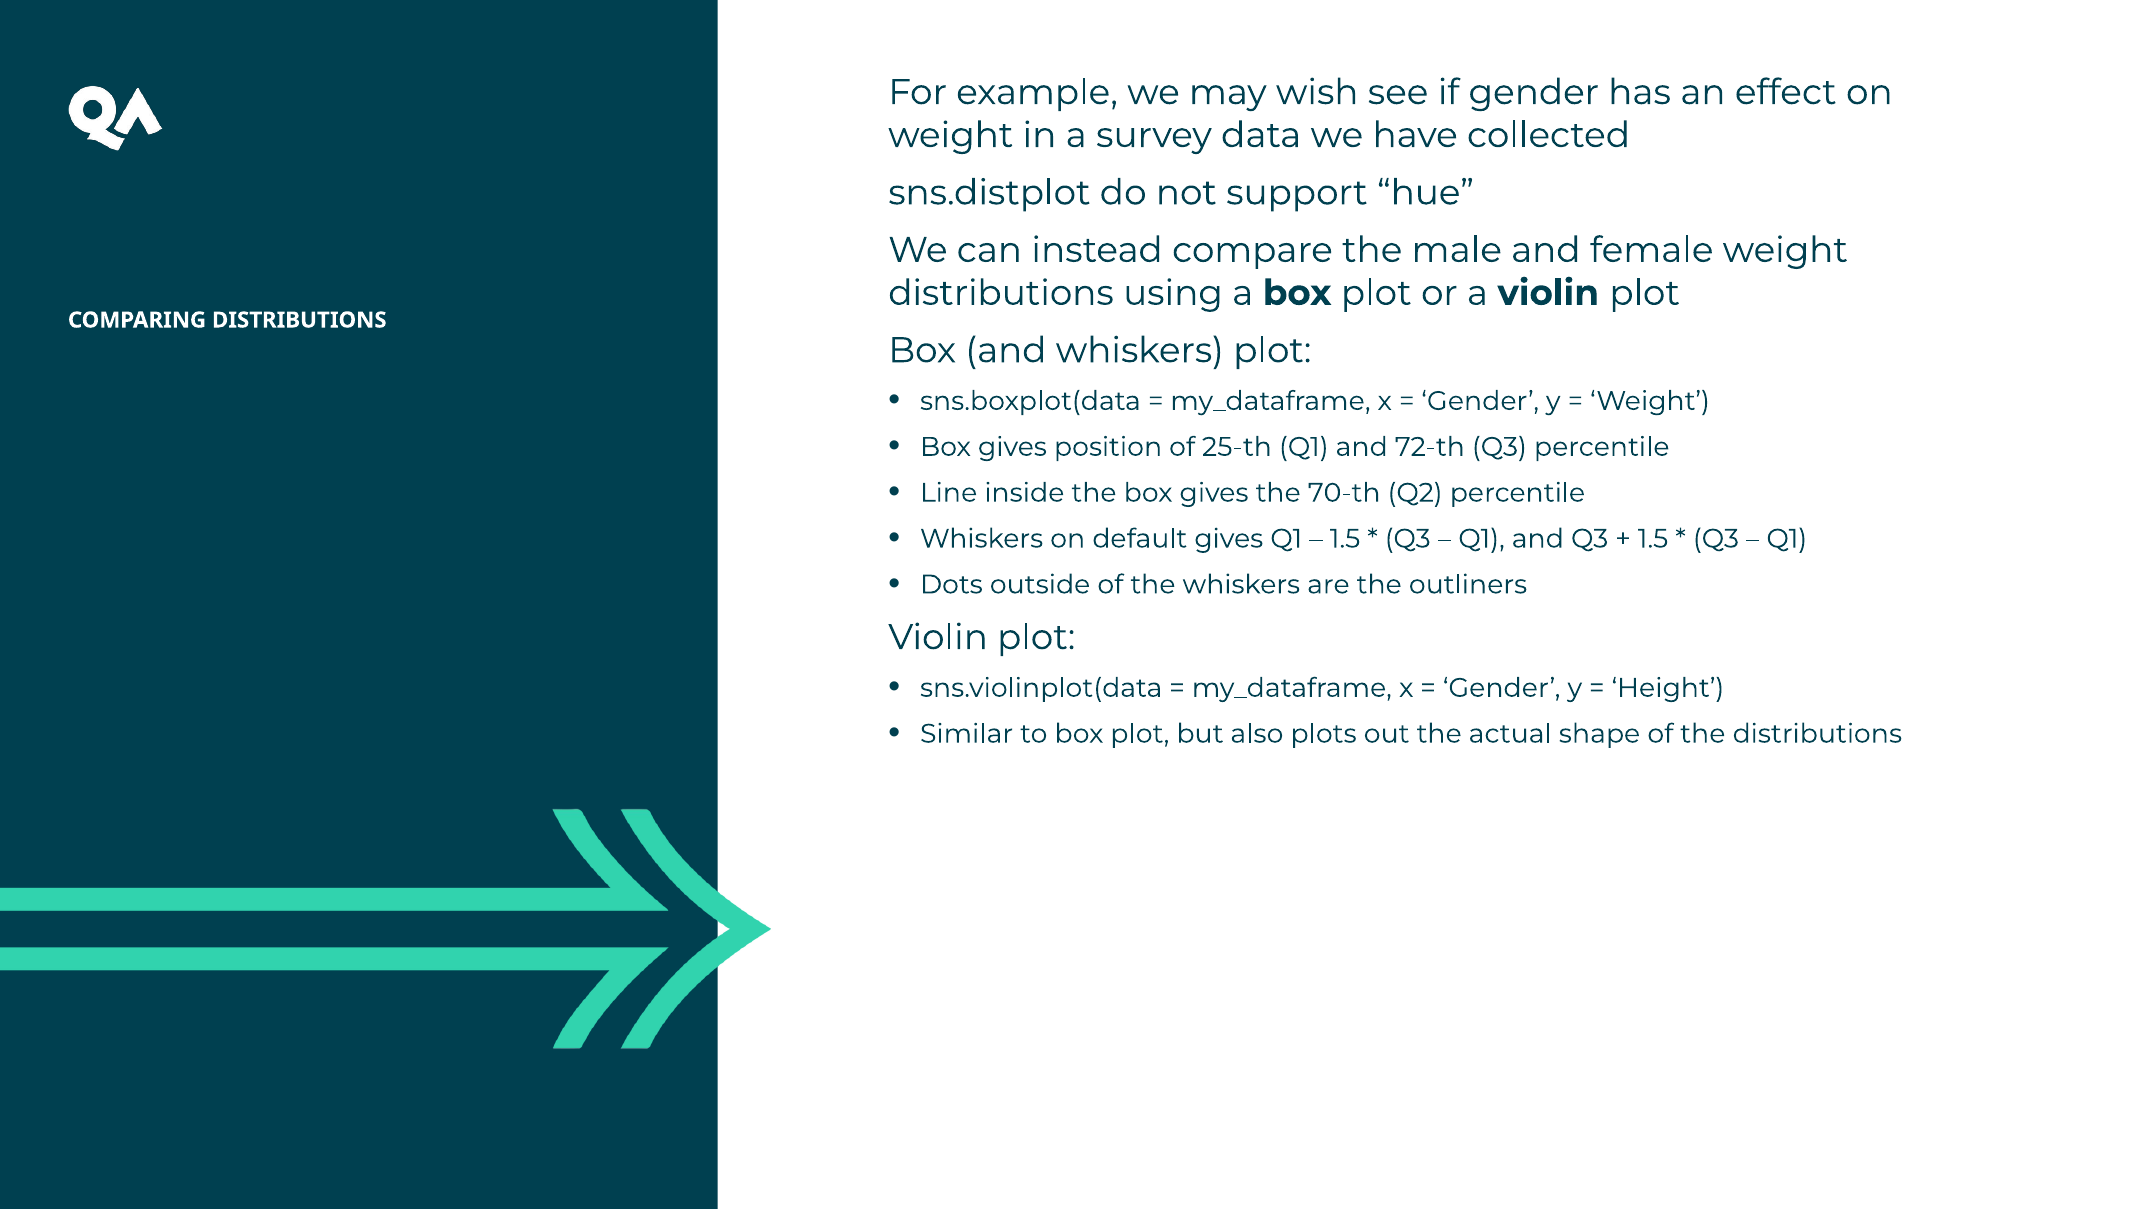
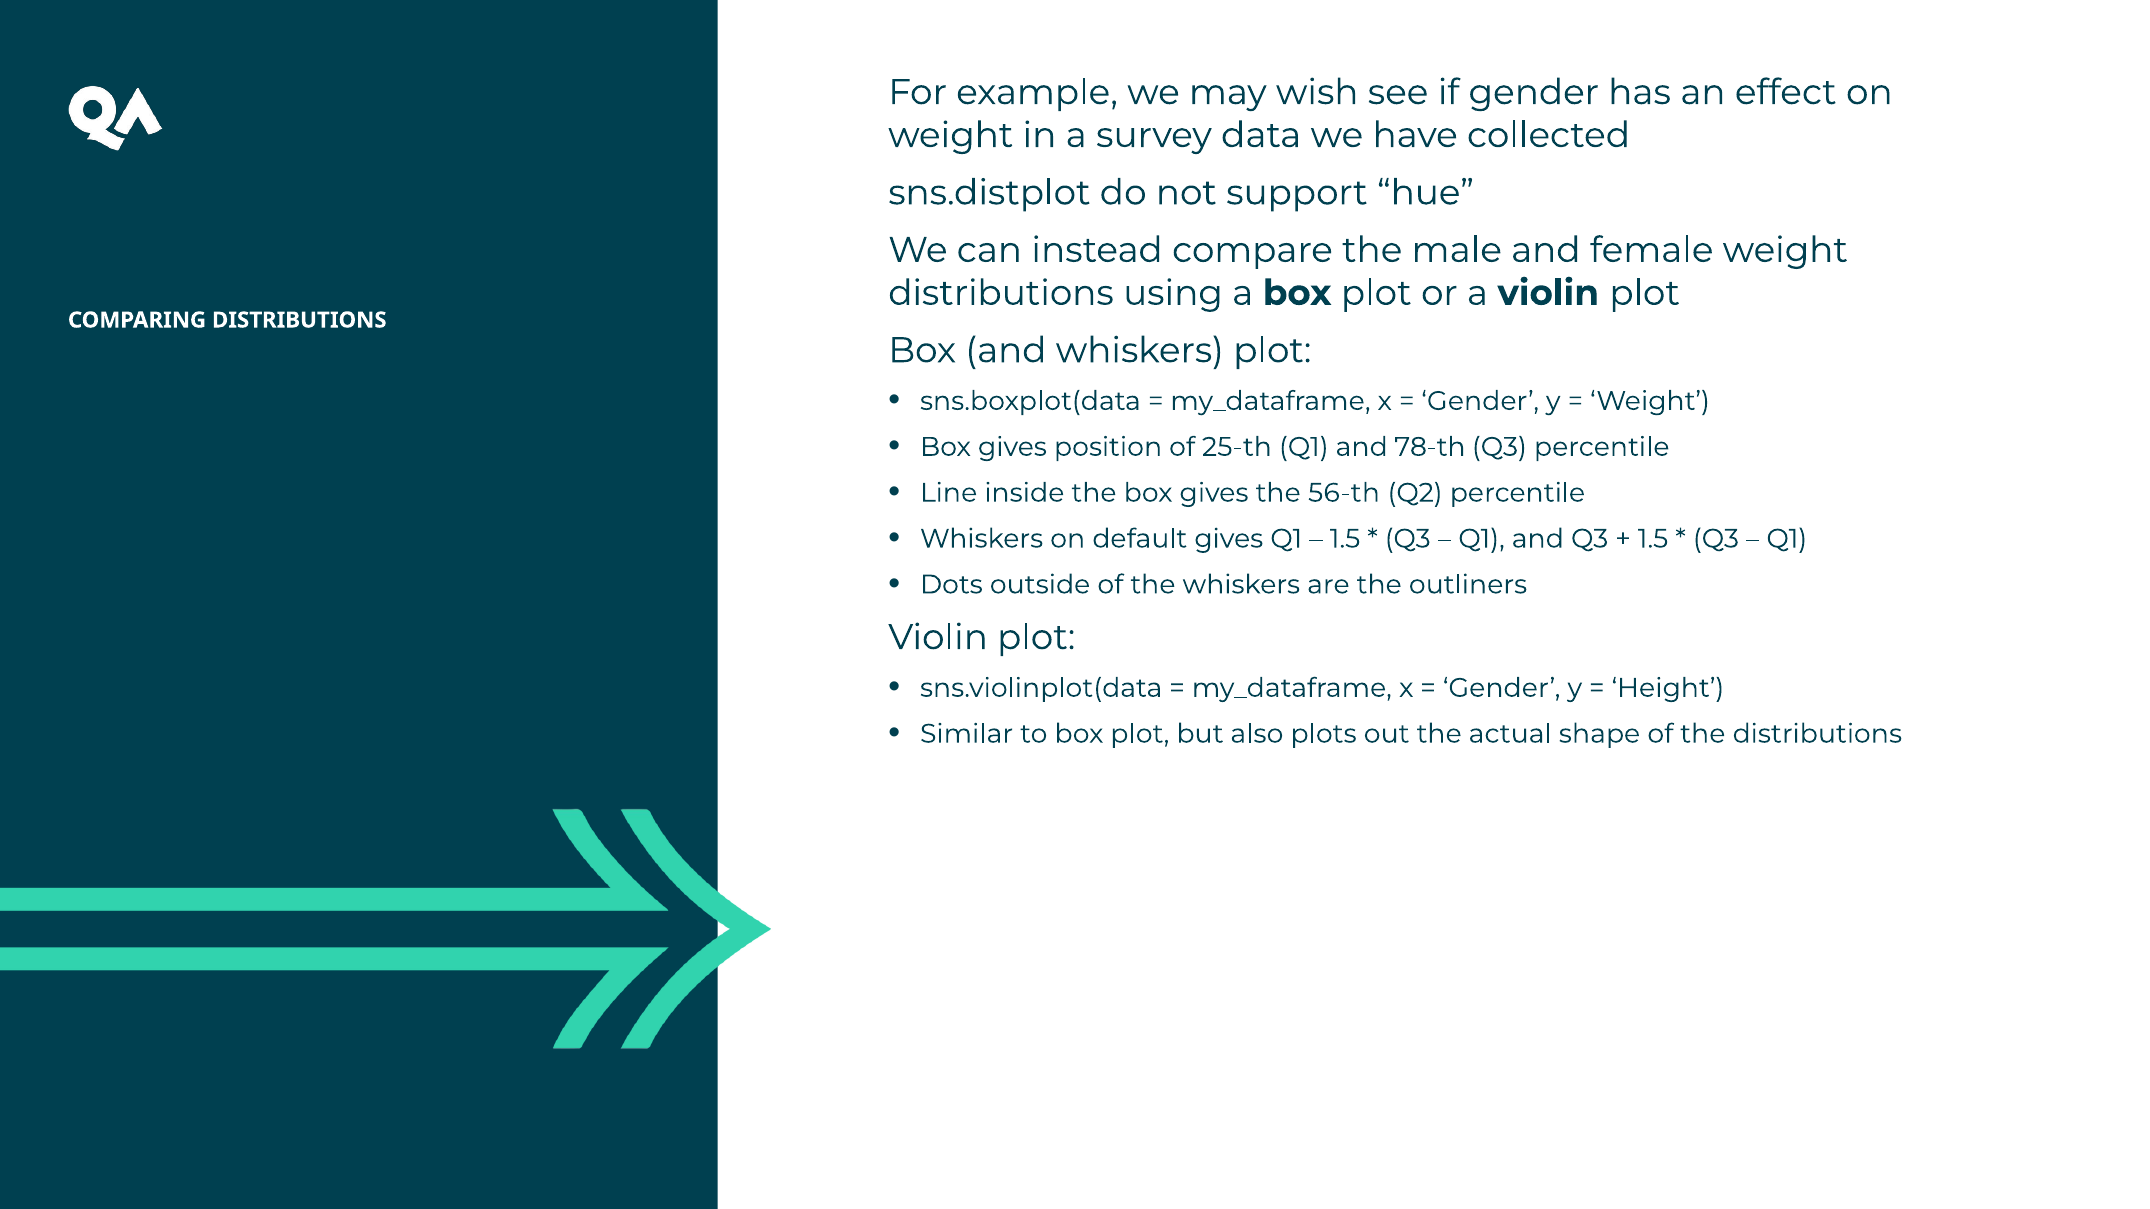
72-th: 72-th -> 78-th
70-th: 70-th -> 56-th
